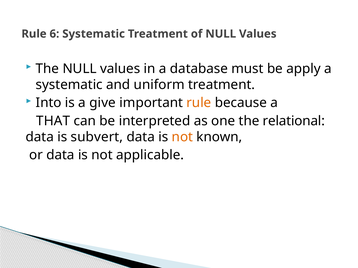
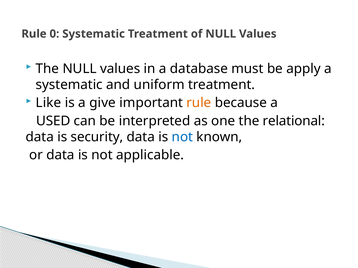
6: 6 -> 0
Into: Into -> Like
THAT: THAT -> USED
subvert: subvert -> security
not at (182, 137) colour: orange -> blue
